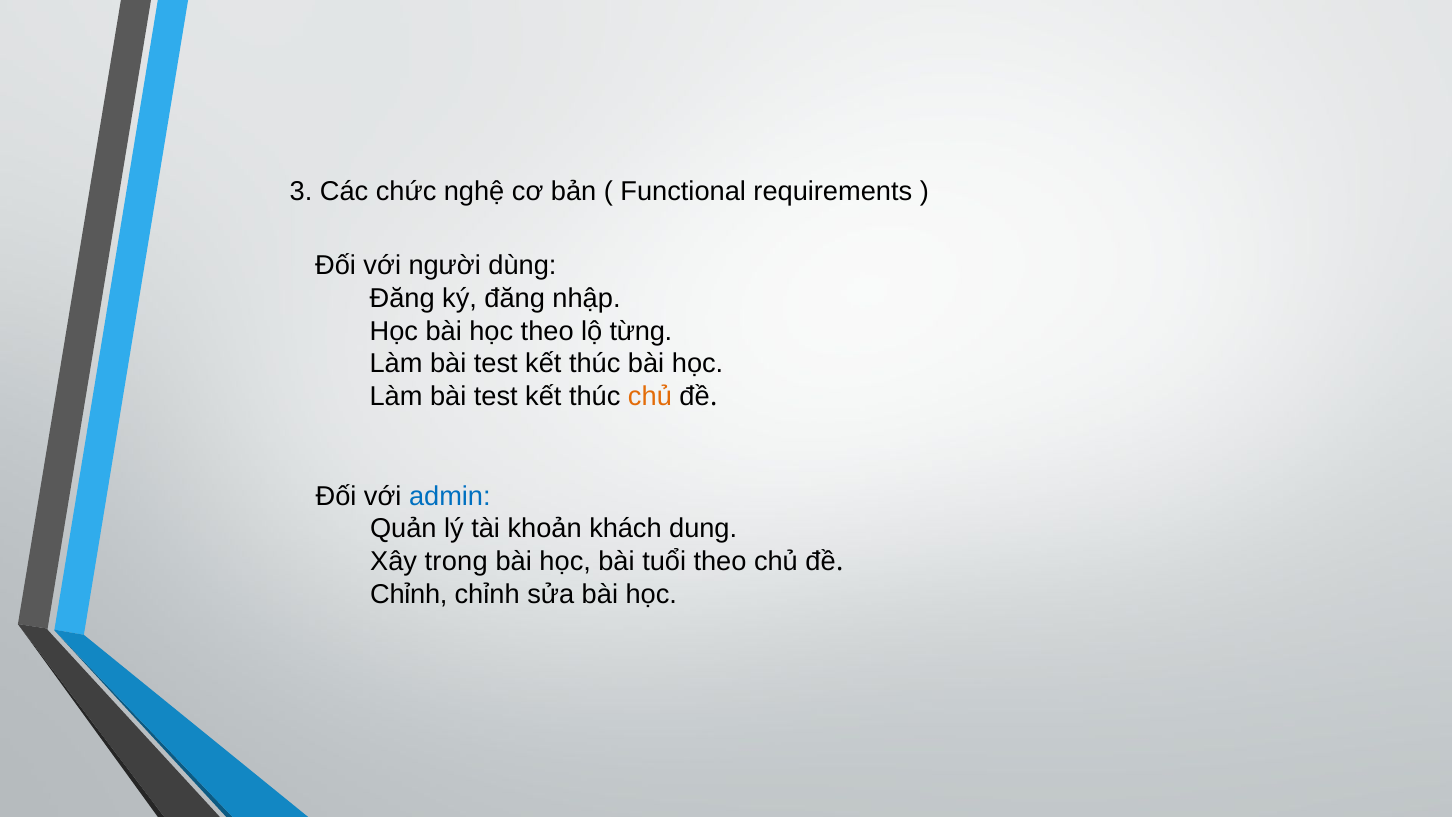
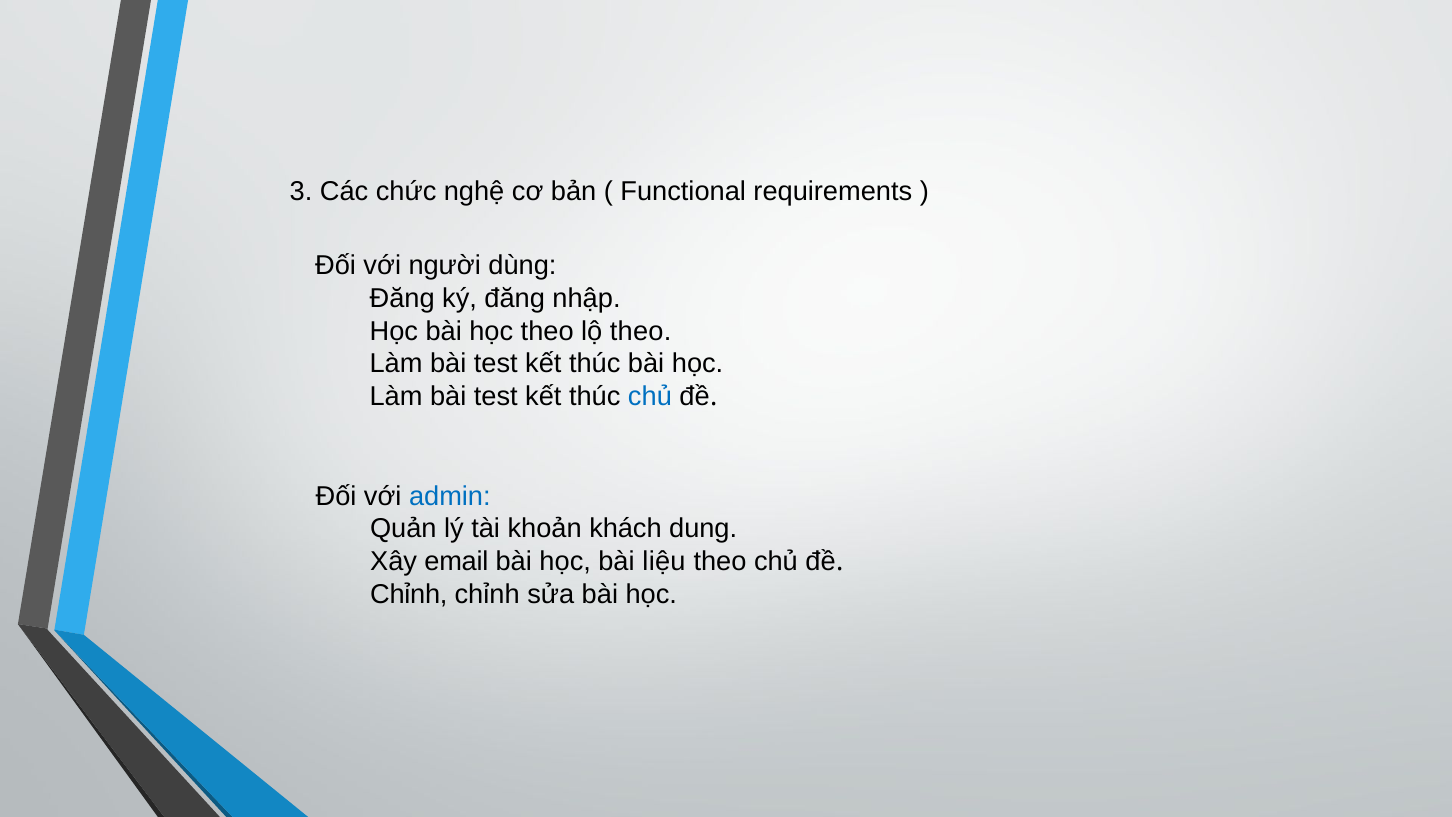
lộ từng: từng -> theo
chủ at (650, 396) colour: orange -> blue
trong: trong -> email
tuổi: tuổi -> liệu
